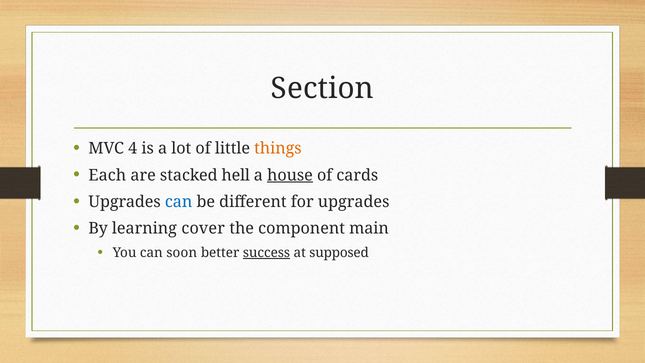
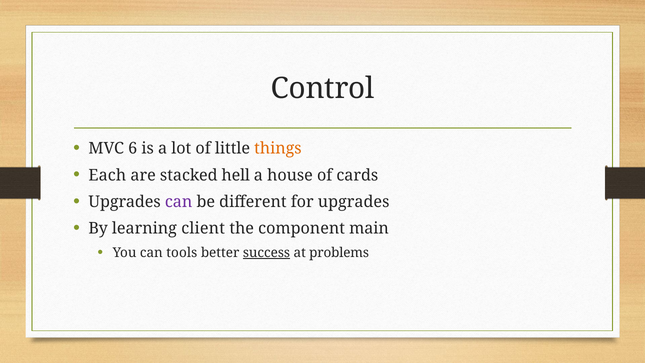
Section: Section -> Control
4: 4 -> 6
house underline: present -> none
can at (179, 202) colour: blue -> purple
cover: cover -> client
soon: soon -> tools
supposed: supposed -> problems
